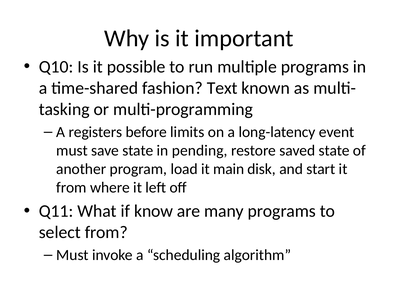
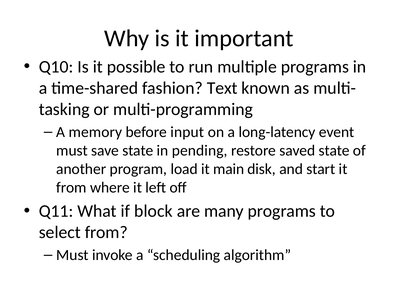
registers: registers -> memory
limits: limits -> input
know: know -> block
